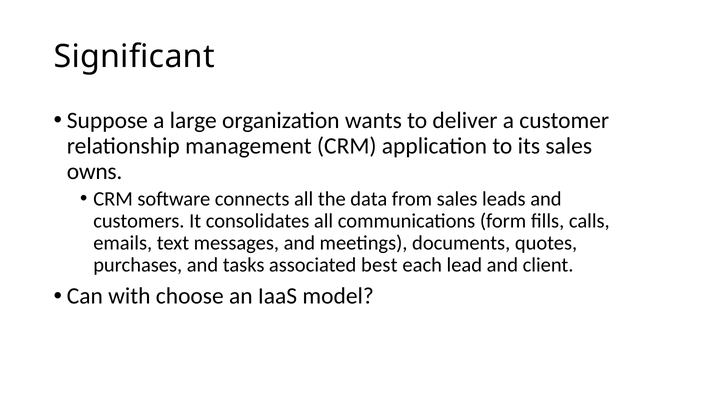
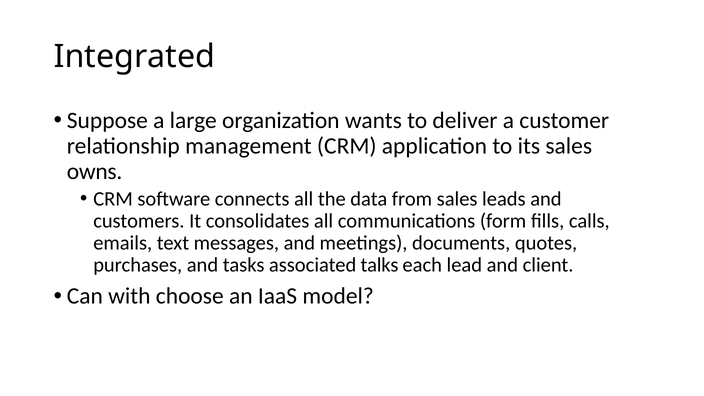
Significant: Significant -> Integrated
best: best -> talks
